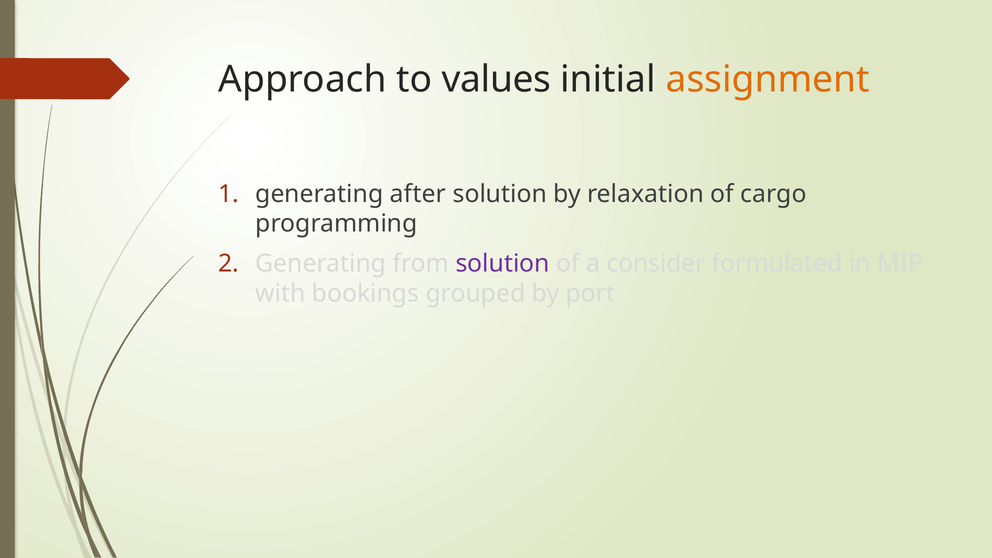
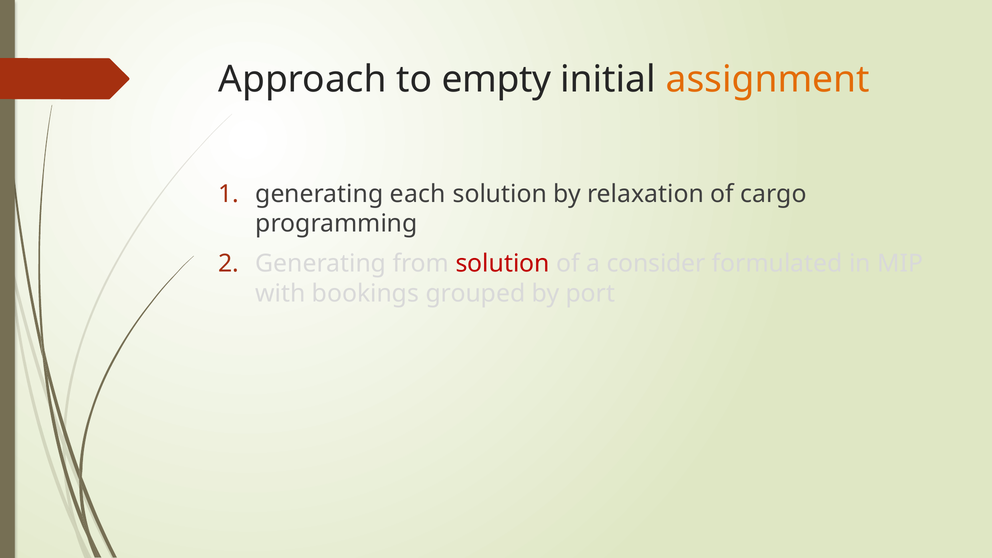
values: values -> empty
after: after -> each
solution at (503, 264) colour: purple -> red
